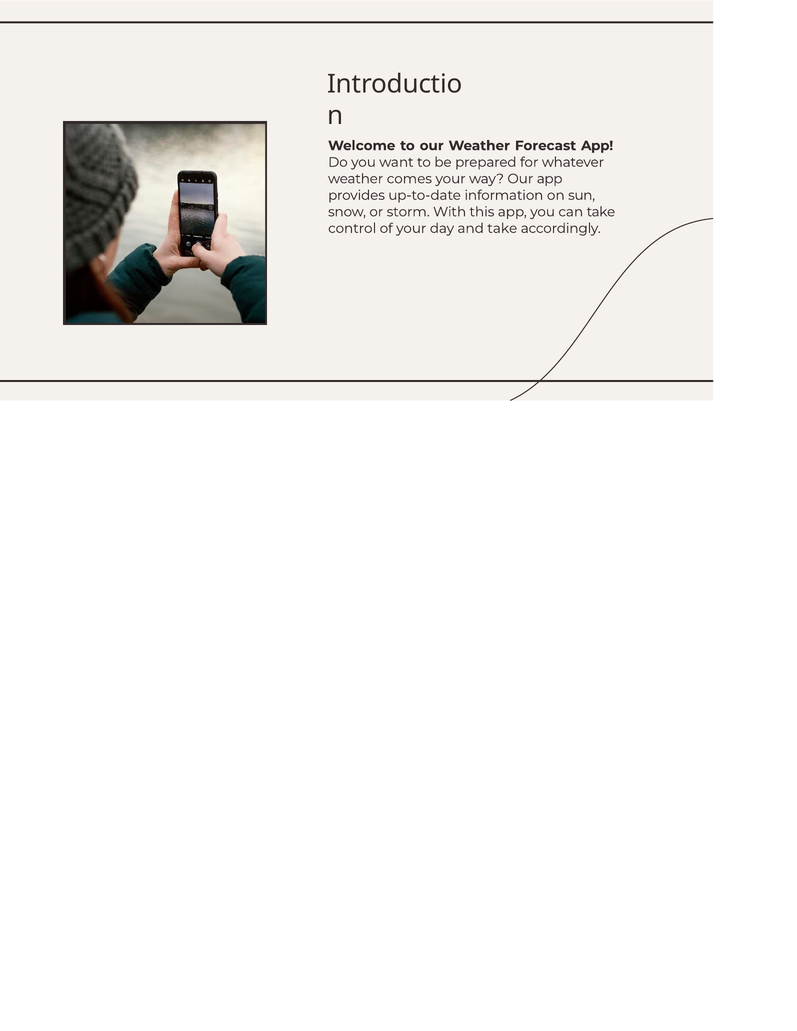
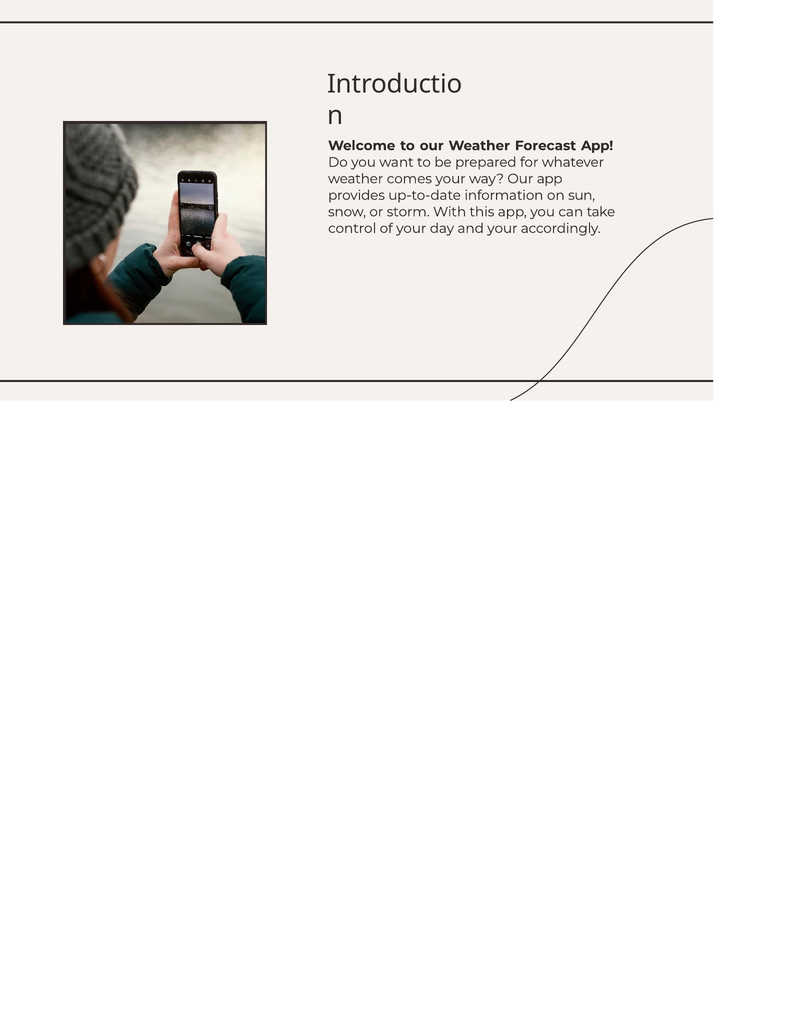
and take: take -> your
